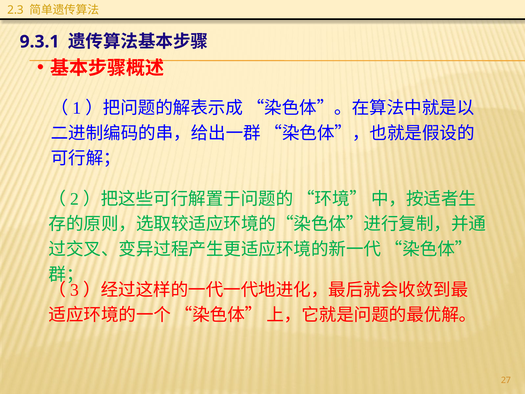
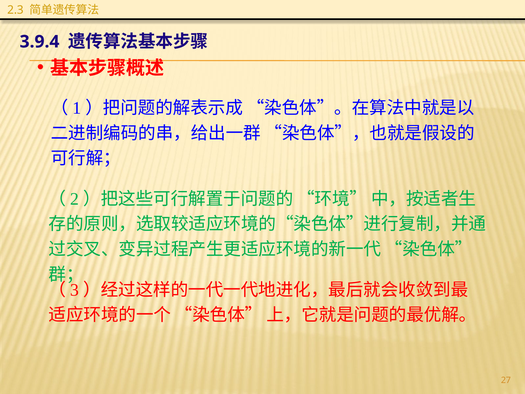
9.3.1: 9.3.1 -> 3.9.4
